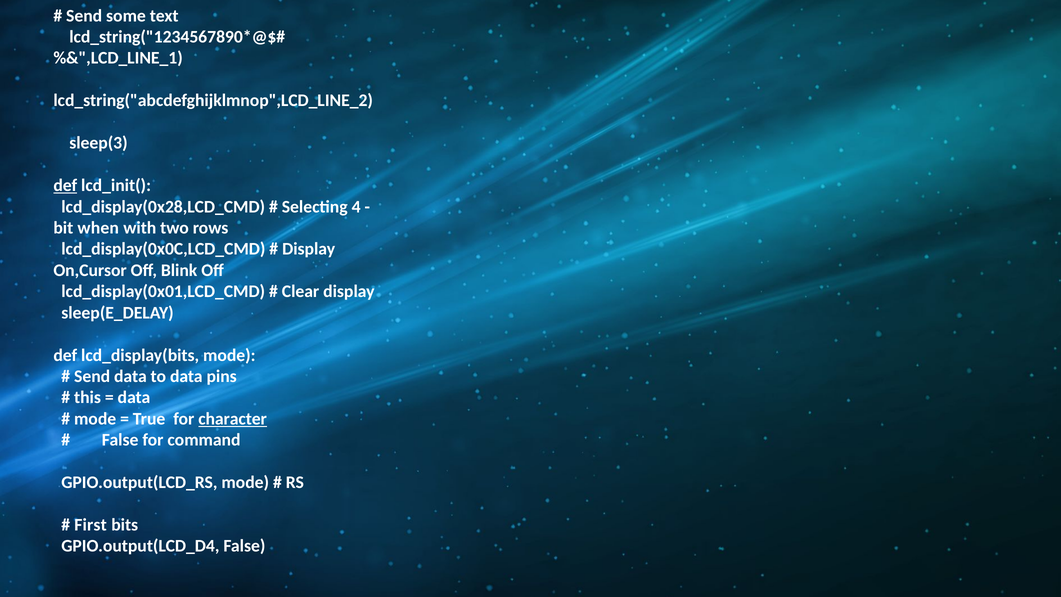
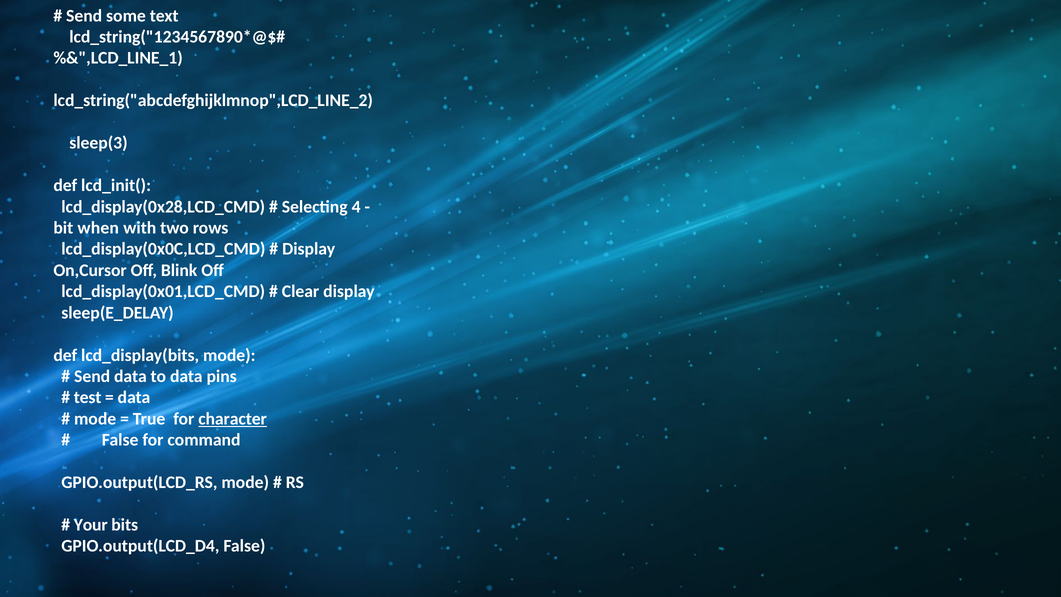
def at (65, 185) underline: present -> none
this: this -> test
First: First -> Your
